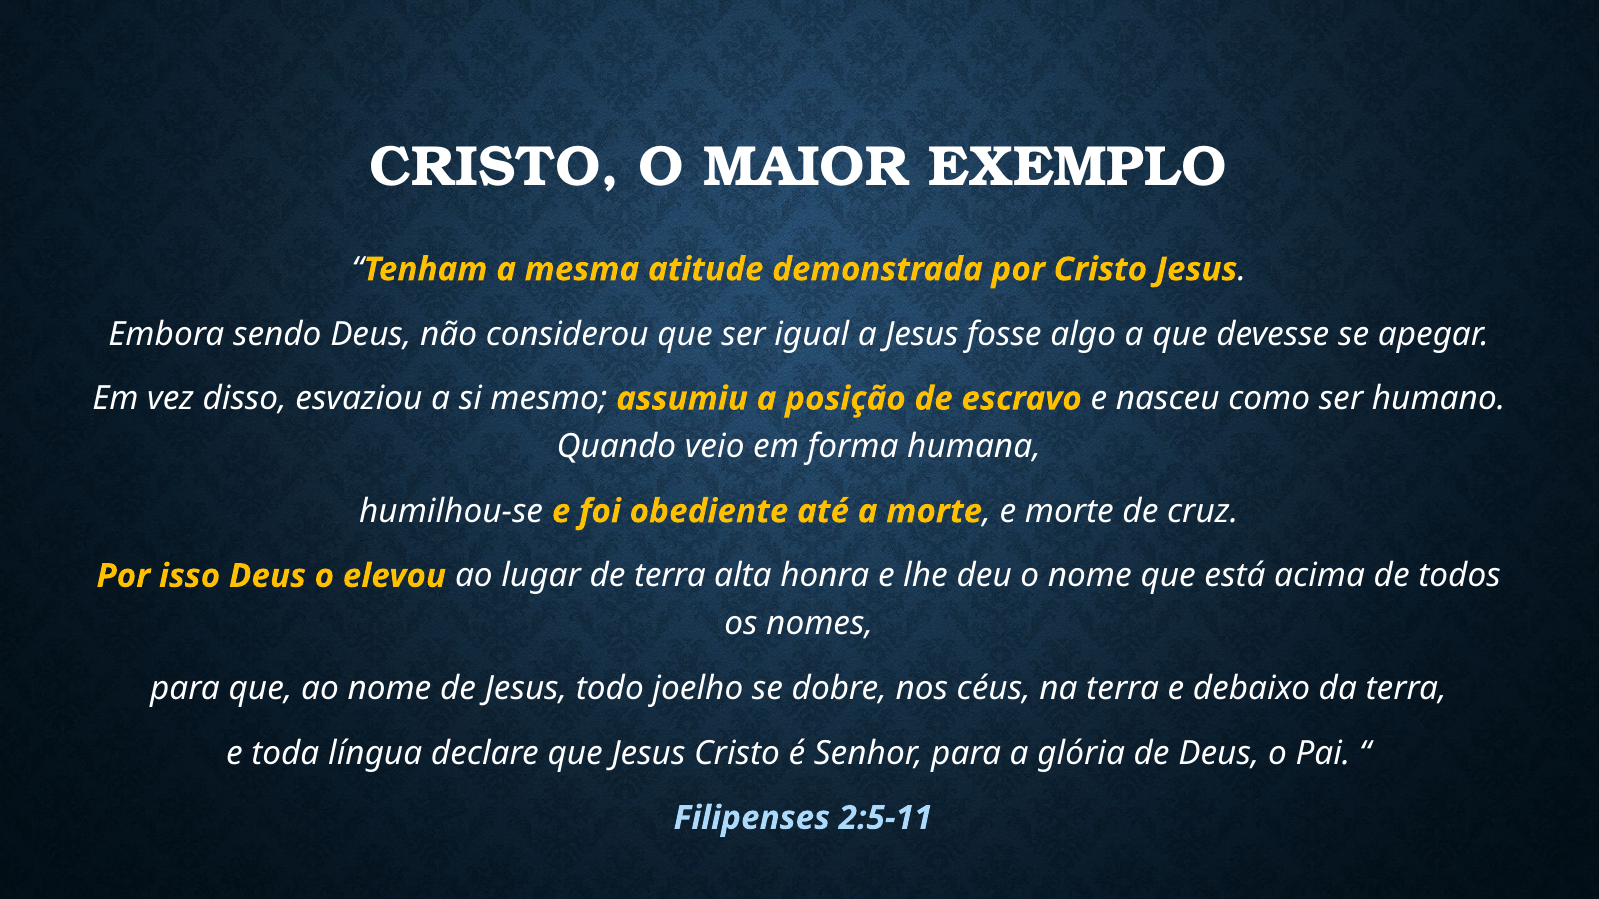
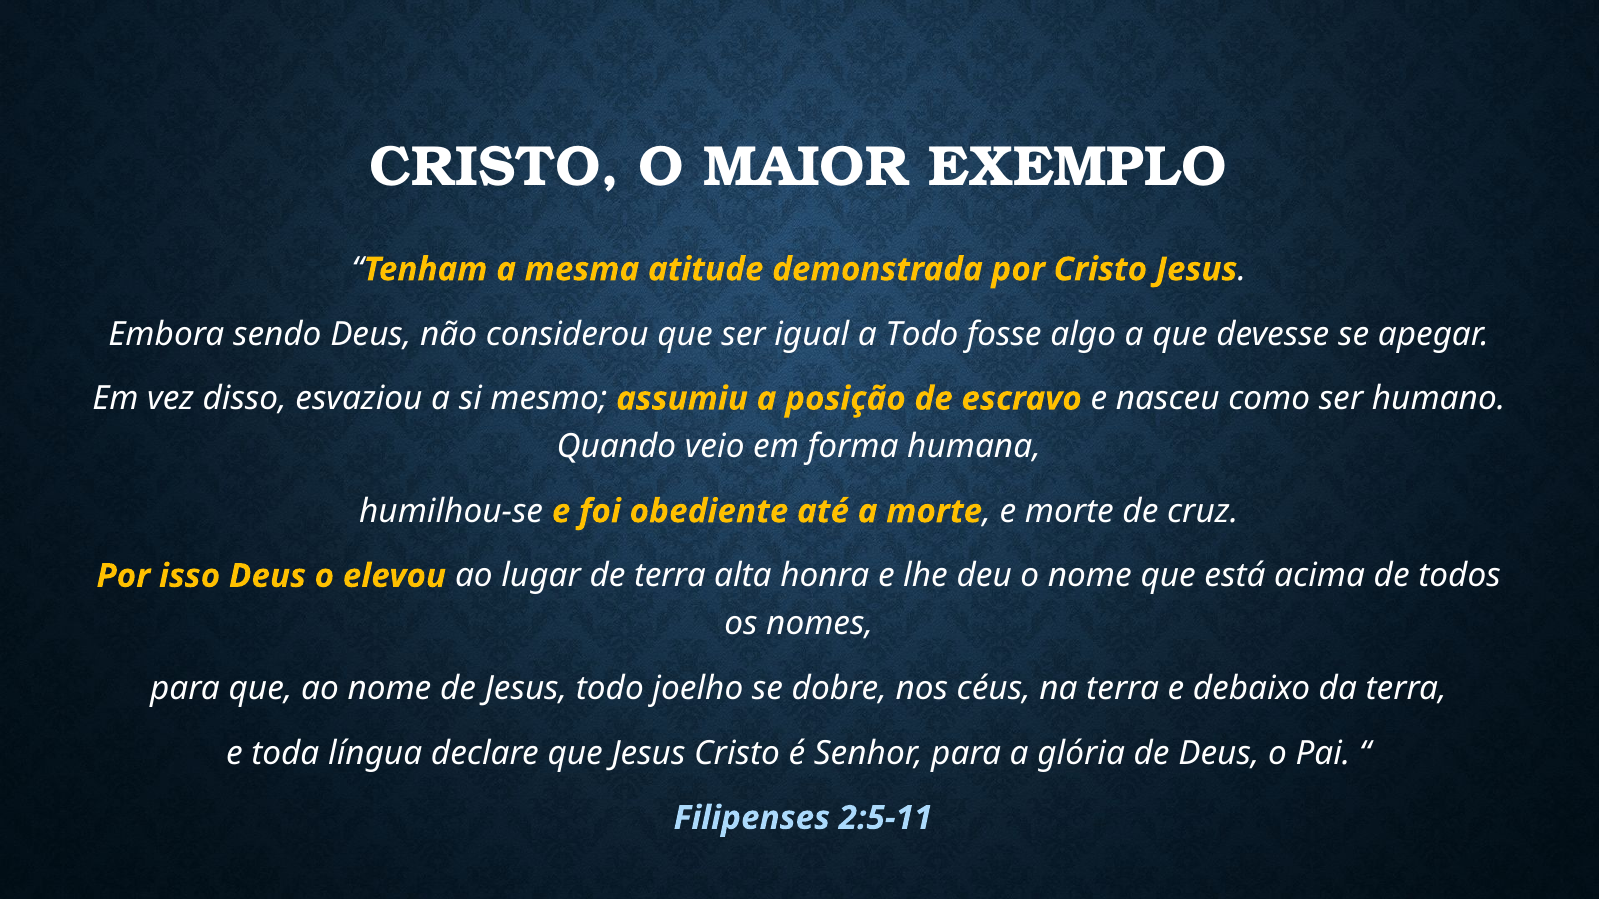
a Jesus: Jesus -> Todo
